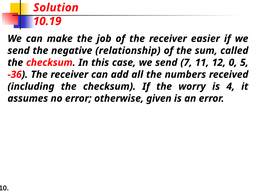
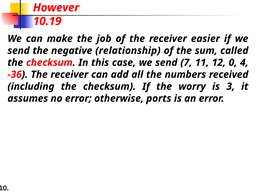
Solution: Solution -> However
5: 5 -> 4
4: 4 -> 3
given: given -> ports
